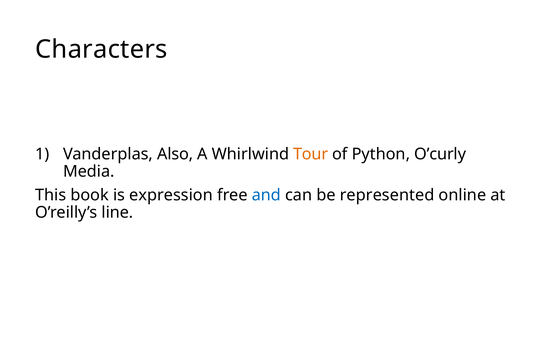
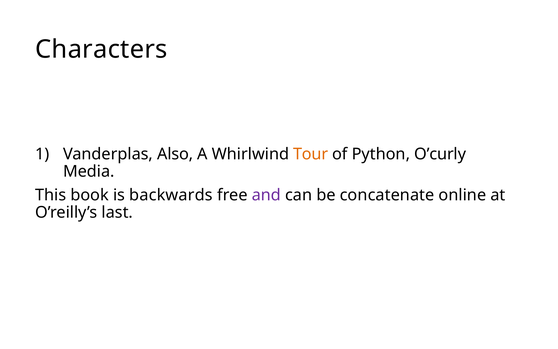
expression: expression -> backwards
and colour: blue -> purple
represented: represented -> concatenate
line: line -> last
